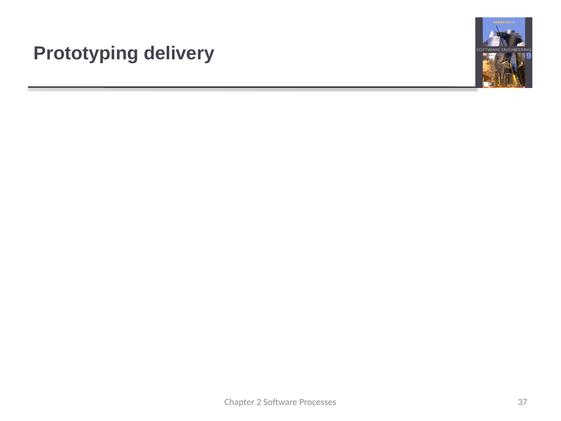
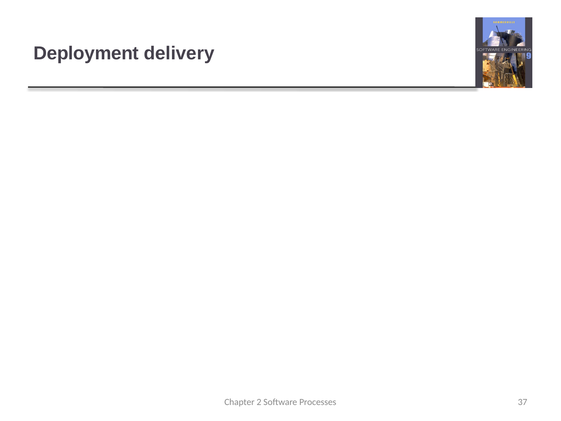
Prototyping: Prototyping -> Deployment
